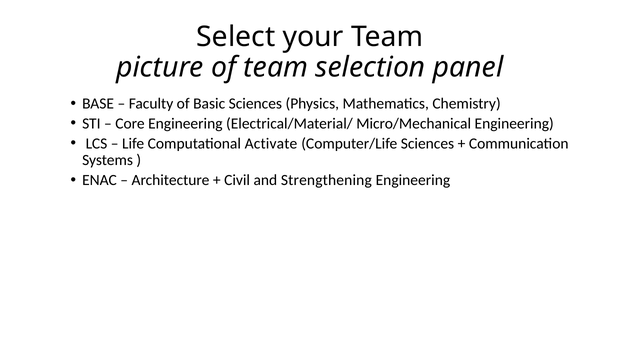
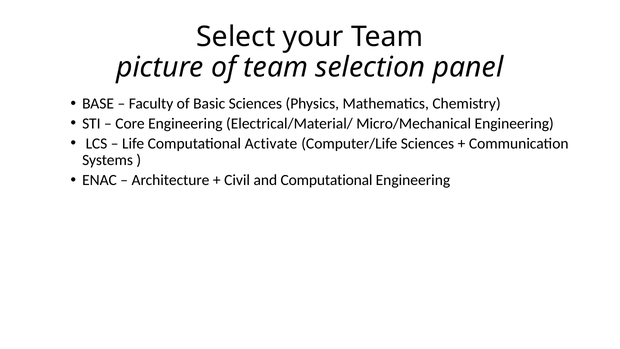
and Strengthening: Strengthening -> Computational
